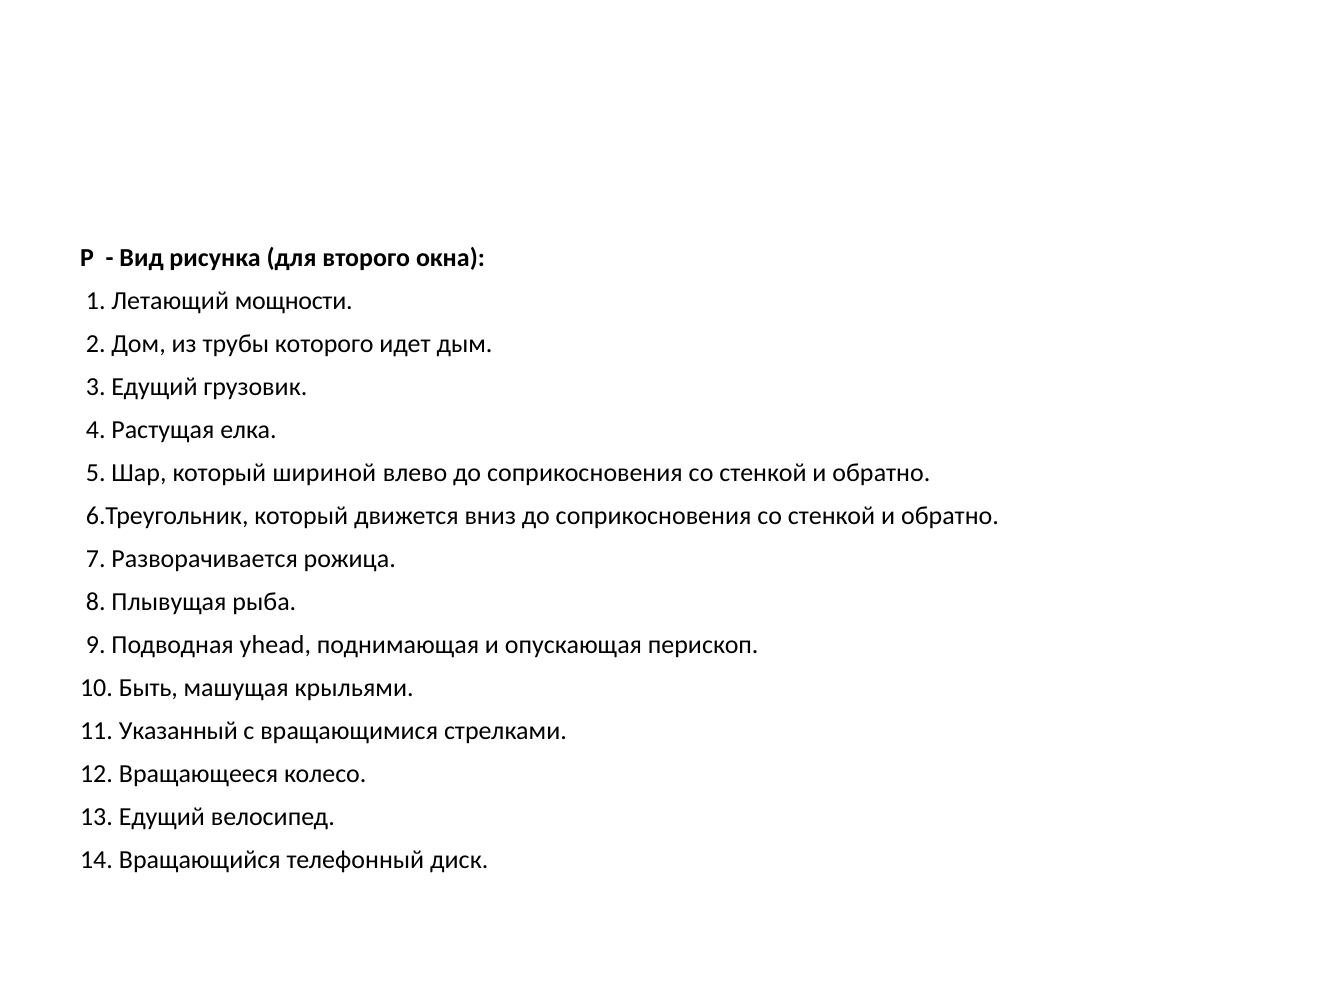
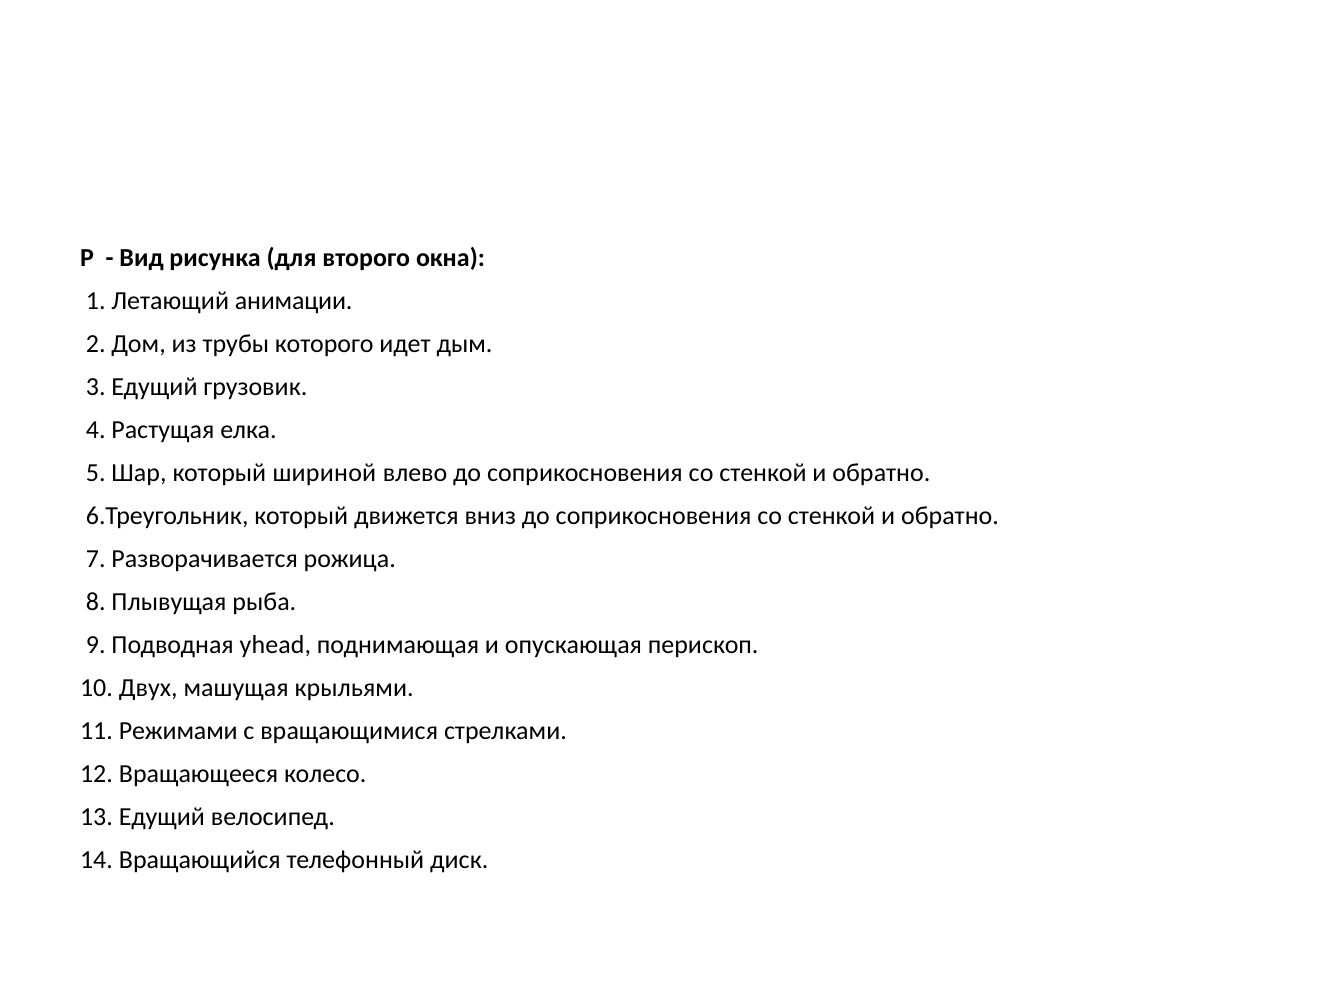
мощности: мощности -> анимации
Быть: Быть -> Двух
Указанный: Указанный -> Режимами
